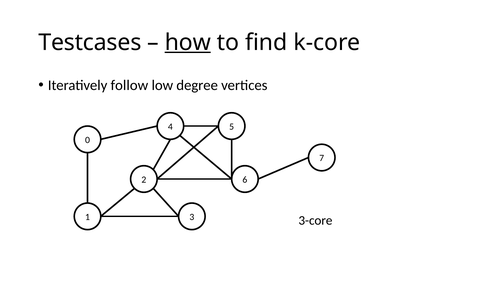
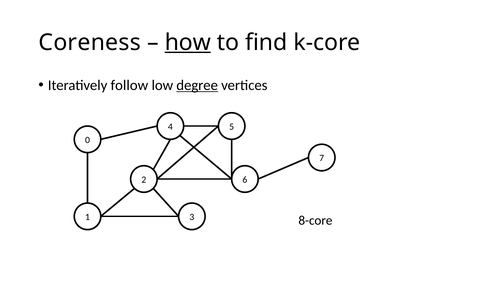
Testcases: Testcases -> Coreness
degree underline: none -> present
3-core: 3-core -> 8-core
